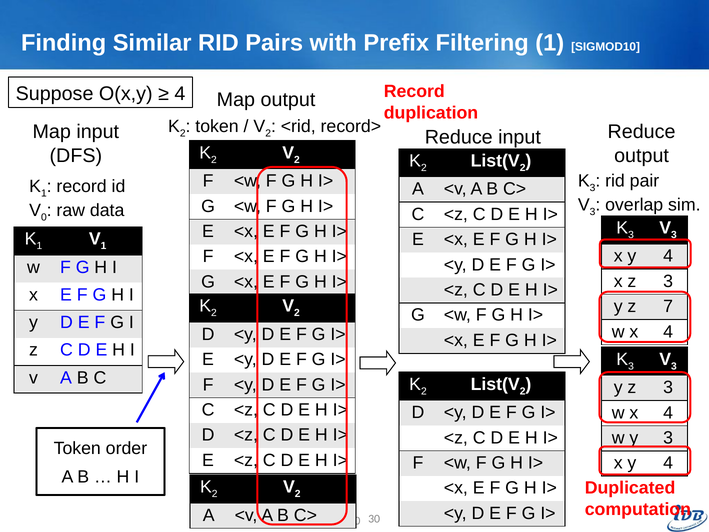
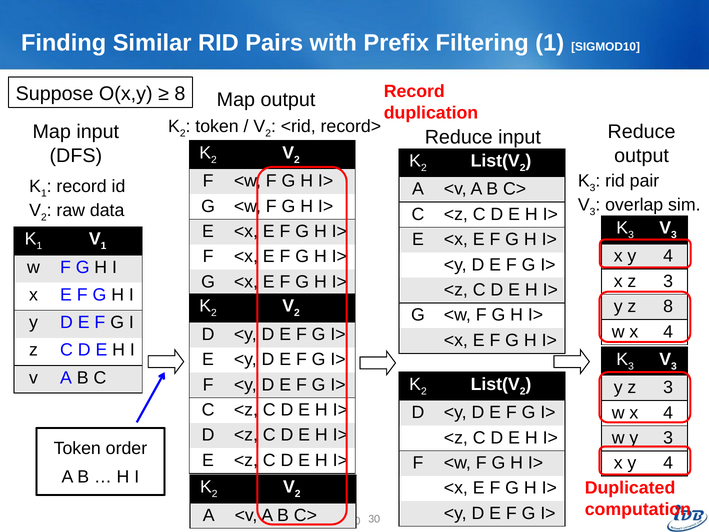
4 at (180, 93): 4 -> 8
0 at (44, 217): 0 -> 2
z 7: 7 -> 8
